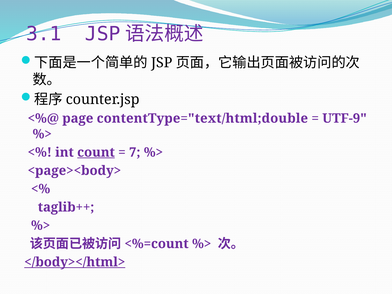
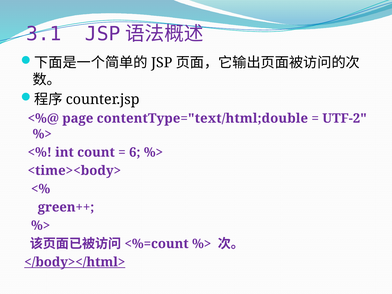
UTF-9: UTF-9 -> UTF-2
count underline: present -> none
7: 7 -> 6
<page><body>: <page><body> -> <time><body>
taglib++: taglib++ -> green++
